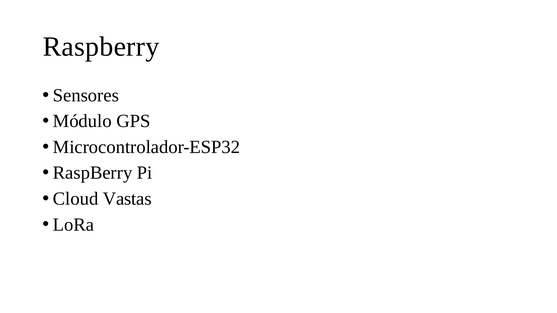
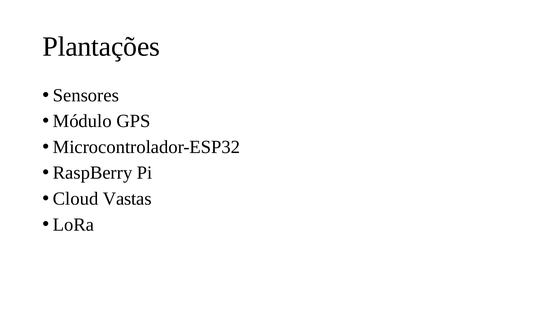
Raspberry at (101, 47): Raspberry -> Plantações
